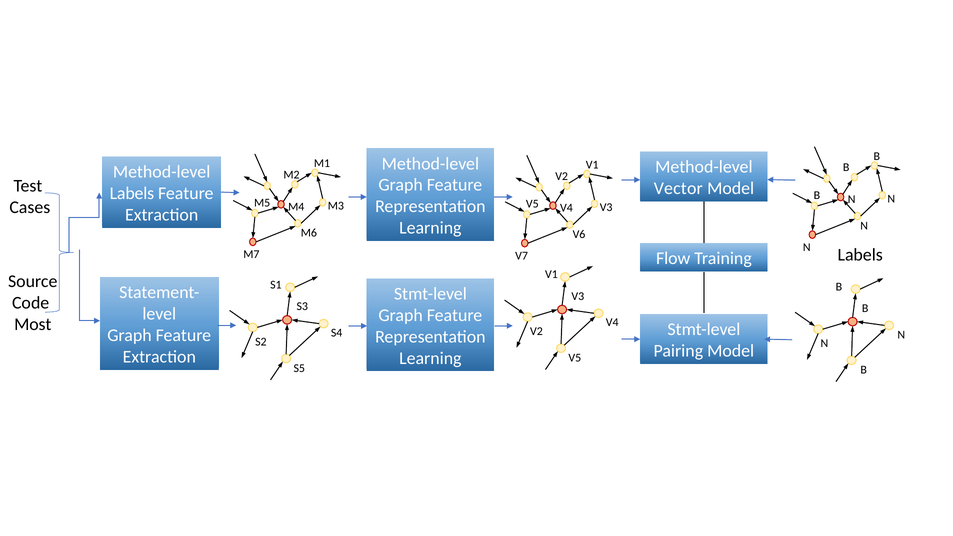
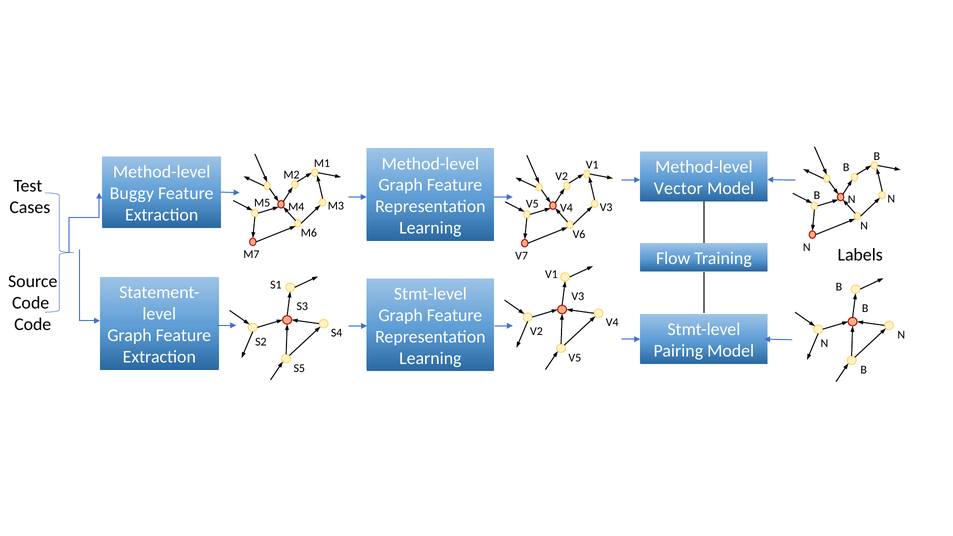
Labels at (132, 193): Labels -> Buggy
Most at (33, 324): Most -> Code
